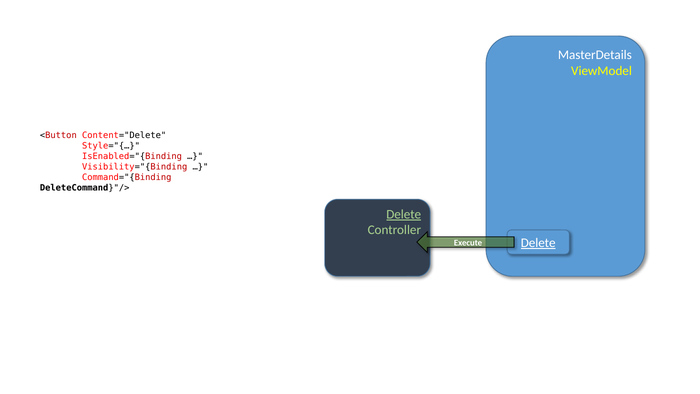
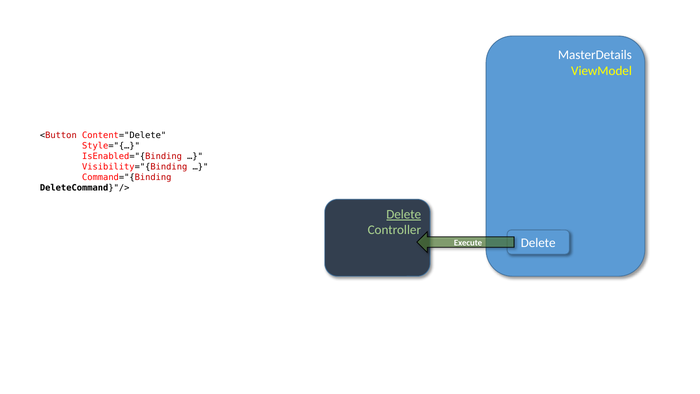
Delete at (538, 243) underline: present -> none
